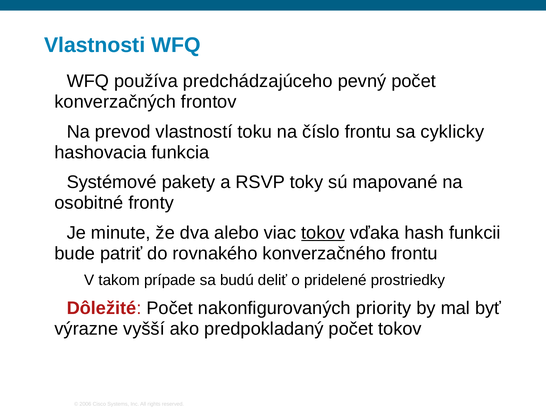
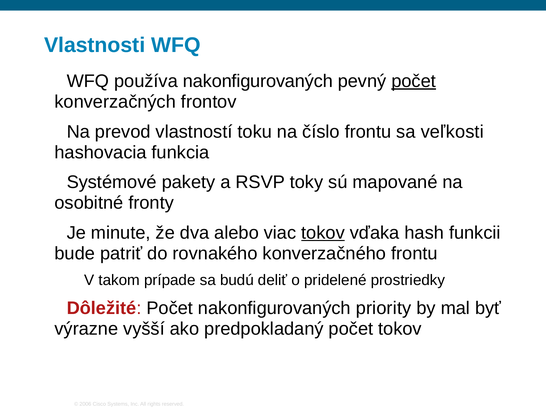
používa predchádzajúceho: predchádzajúceho -> nakonfigurovaných
počet at (414, 81) underline: none -> present
cyklicky: cyklicky -> veľkosti
